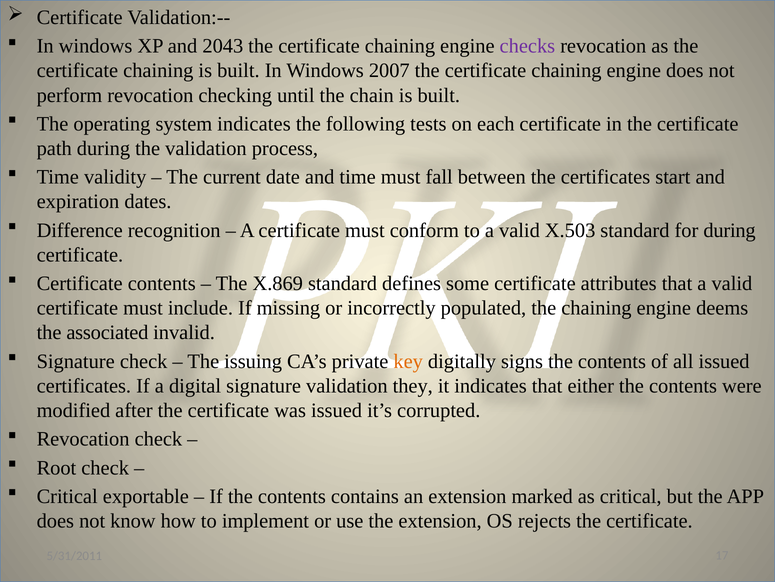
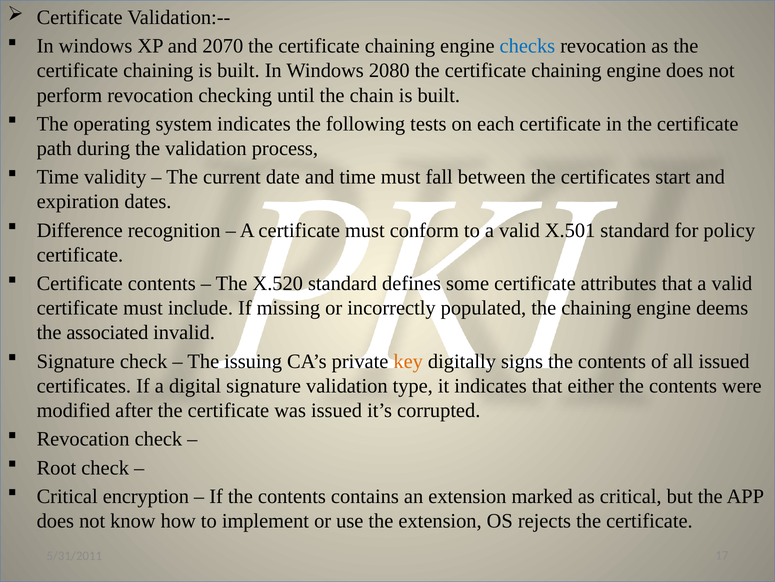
2043: 2043 -> 2070
checks colour: purple -> blue
2007: 2007 -> 2080
X.503: X.503 -> X.501
for during: during -> policy
X.869: X.869 -> X.520
they: they -> type
exportable: exportable -> encryption
